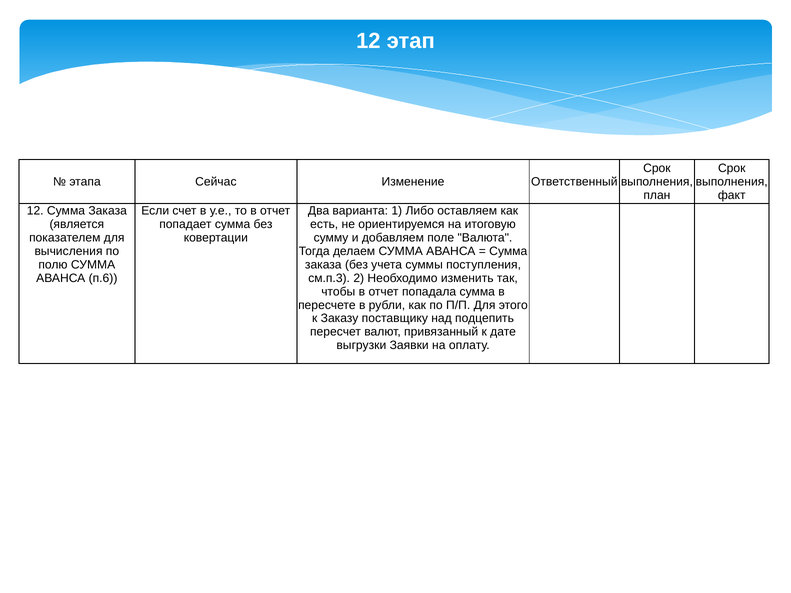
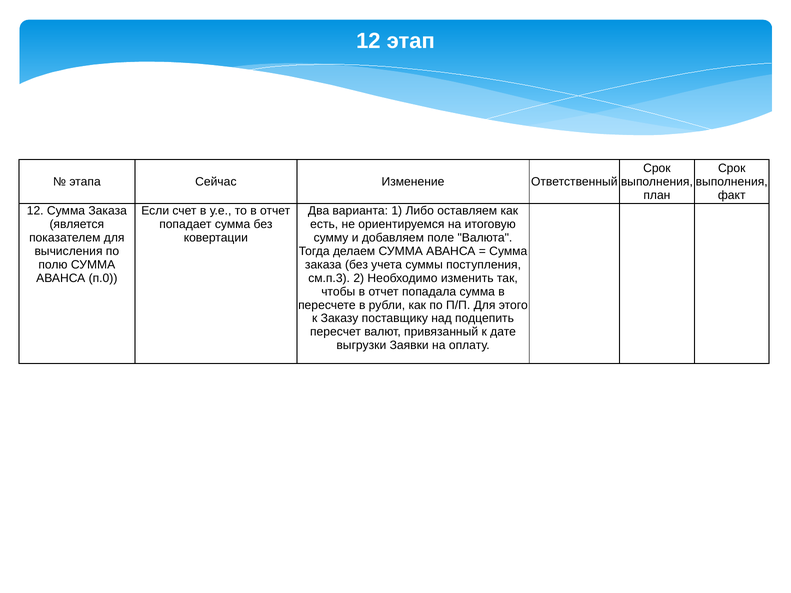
п.6: п.6 -> п.0
